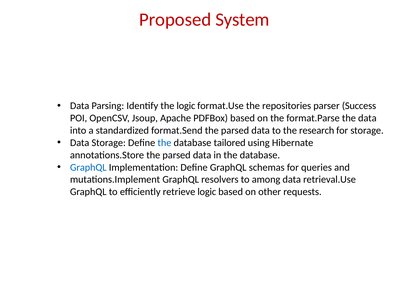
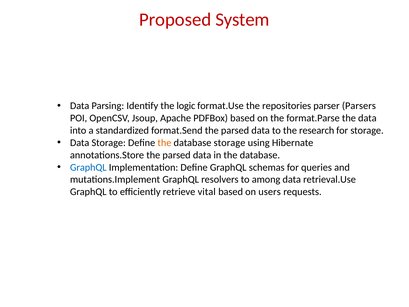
Success: Success -> Parsers
the at (164, 143) colour: blue -> orange
database tailored: tailored -> storage
retrieve logic: logic -> vital
other: other -> users
